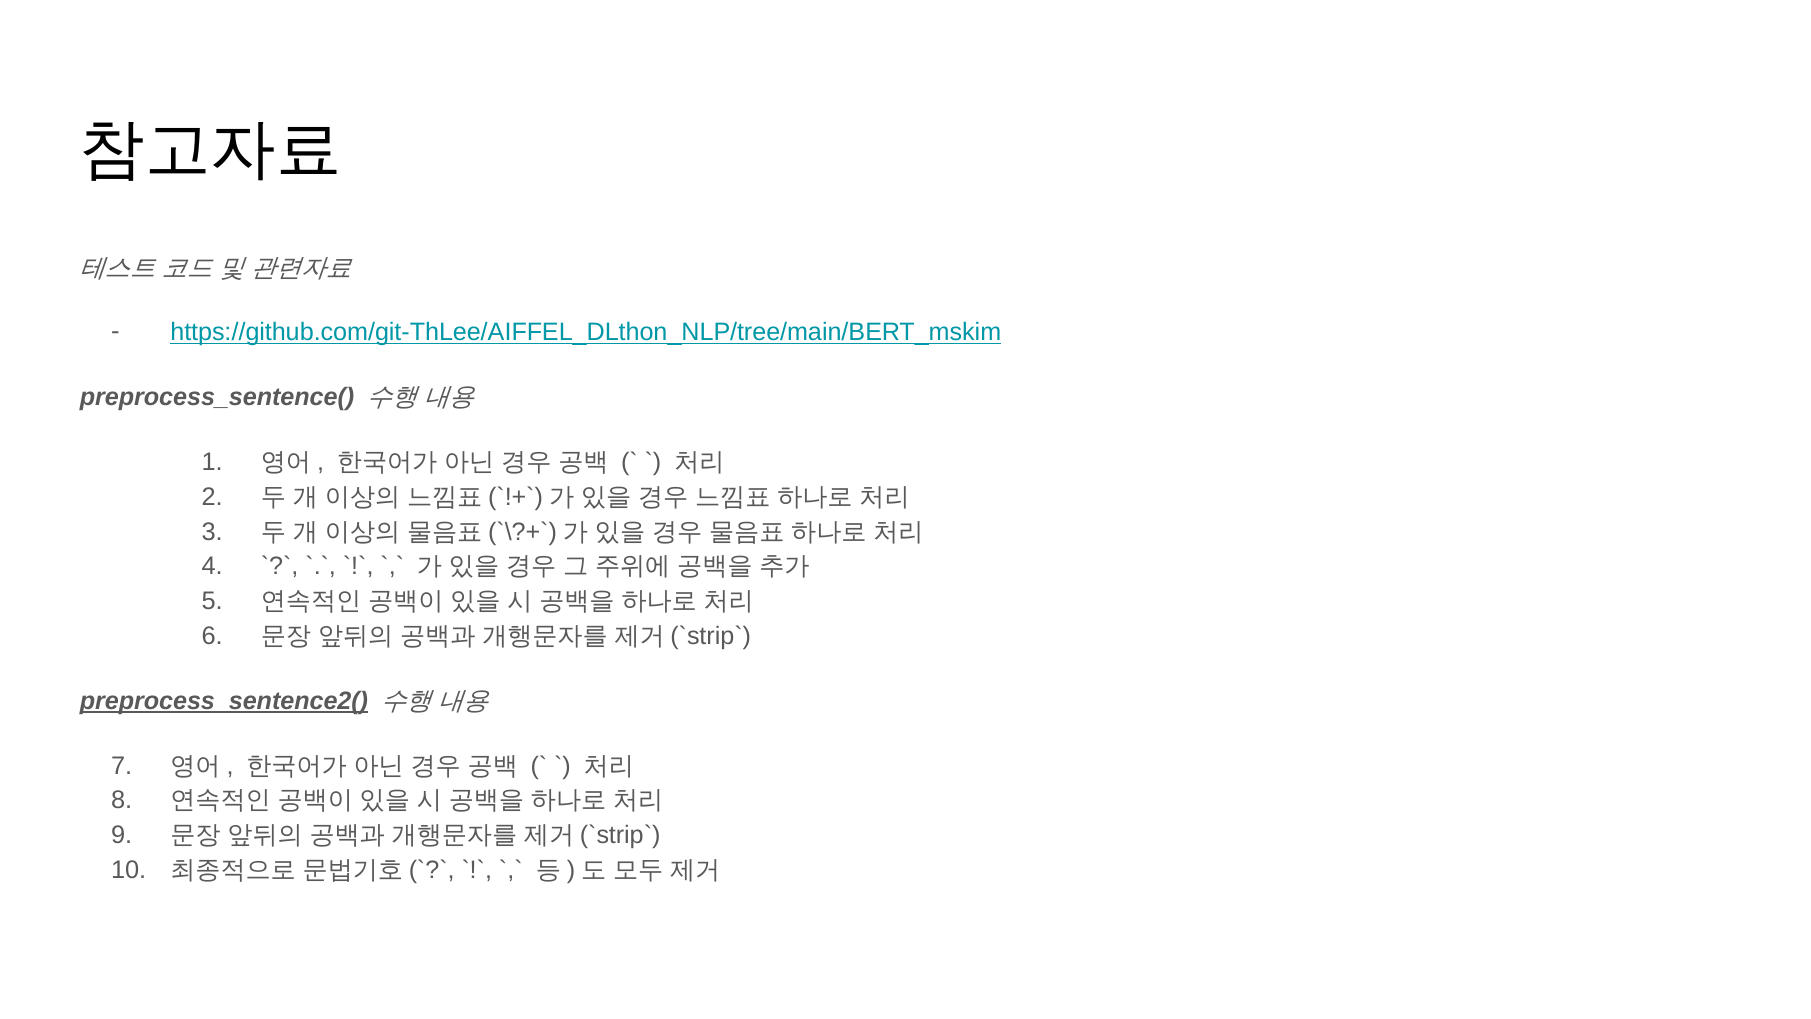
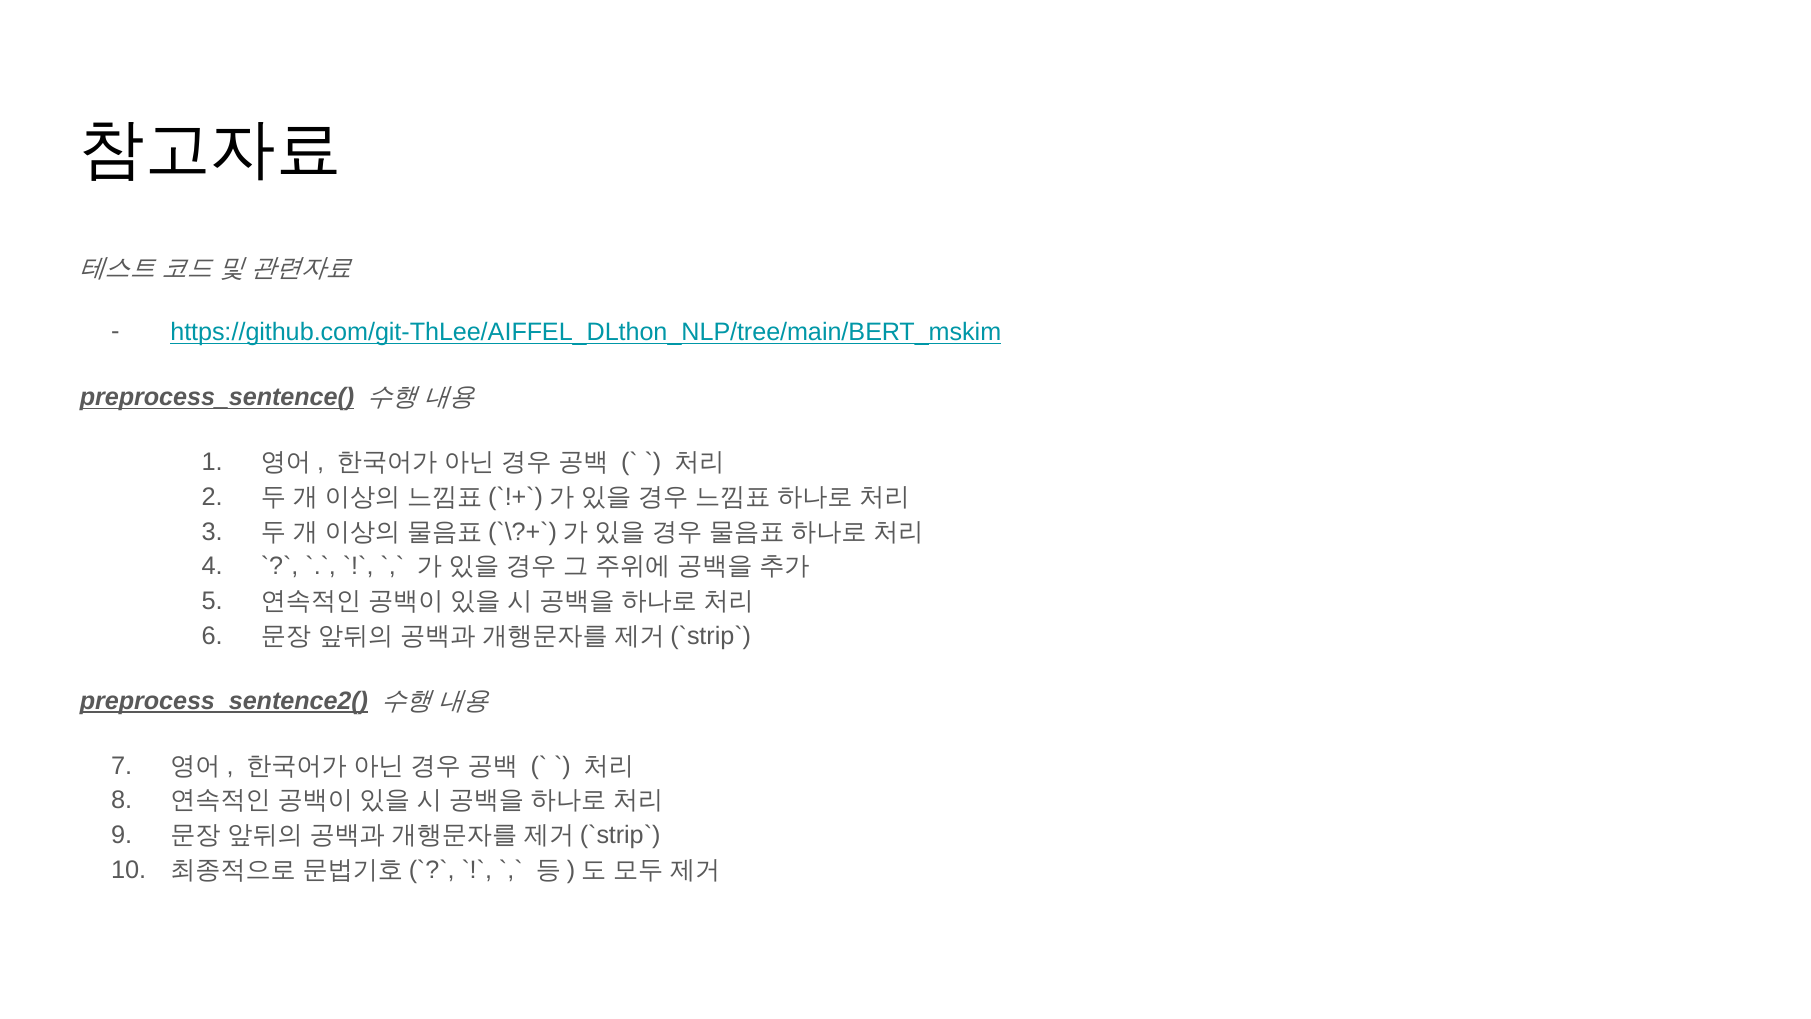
preprocess_sentence( underline: none -> present
